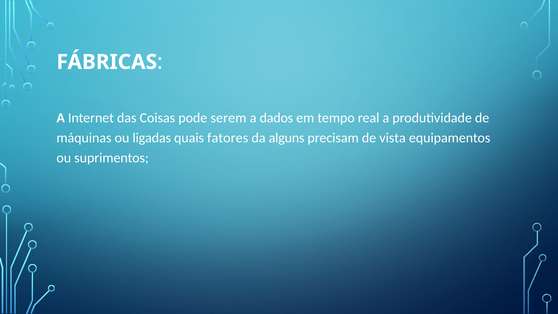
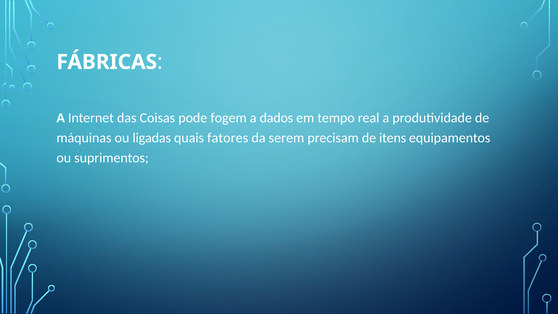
serem: serem -> fogem
alguns: alguns -> serem
vista: vista -> itens
